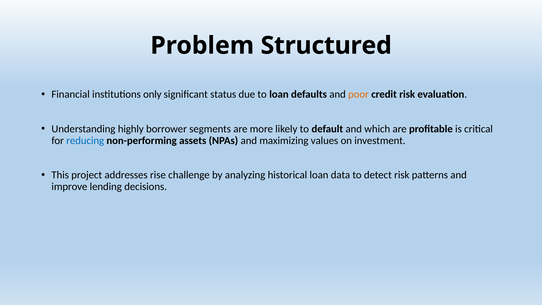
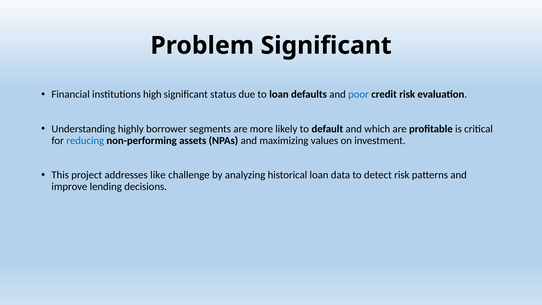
Problem Structured: Structured -> Significant
only: only -> high
poor colour: orange -> blue
rise: rise -> like
